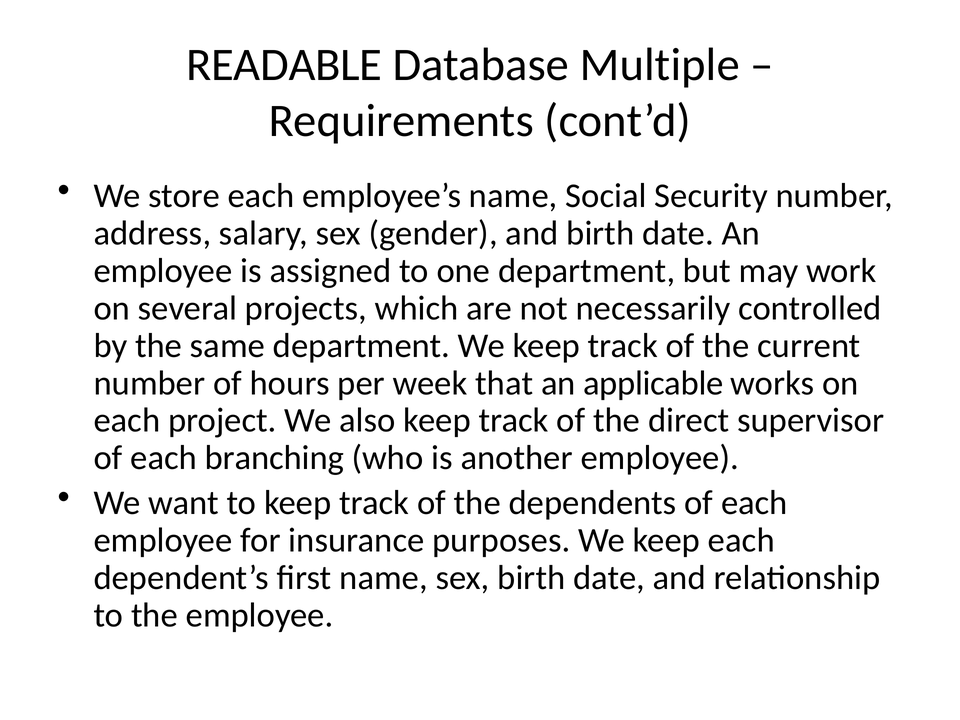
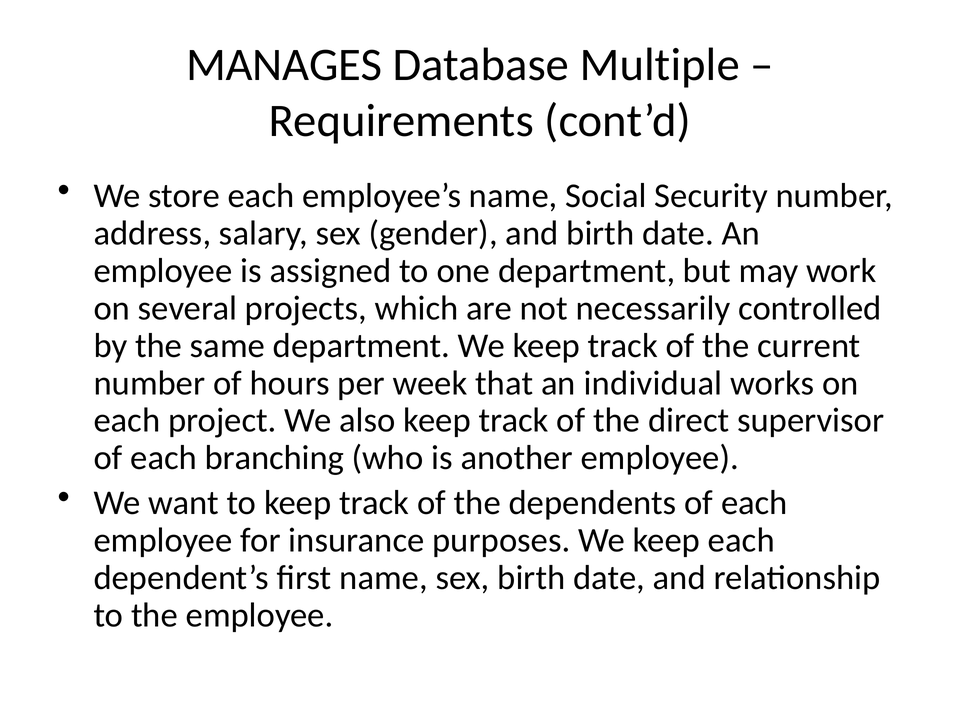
READABLE: READABLE -> MANAGES
applicable: applicable -> individual
